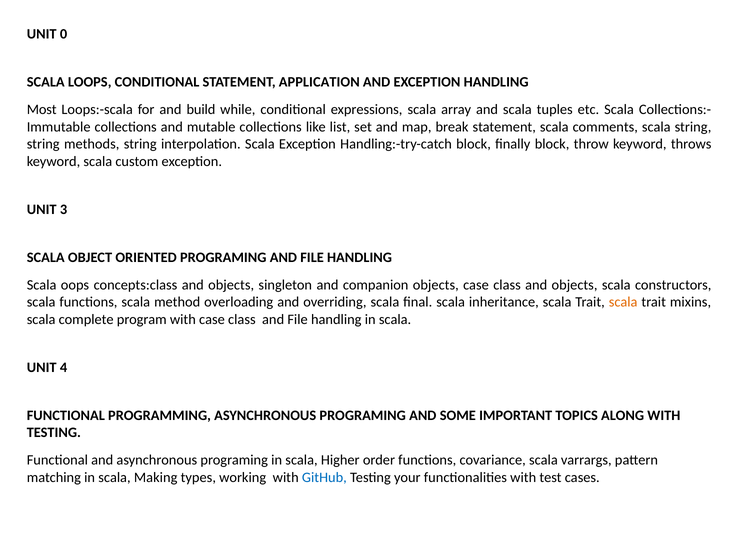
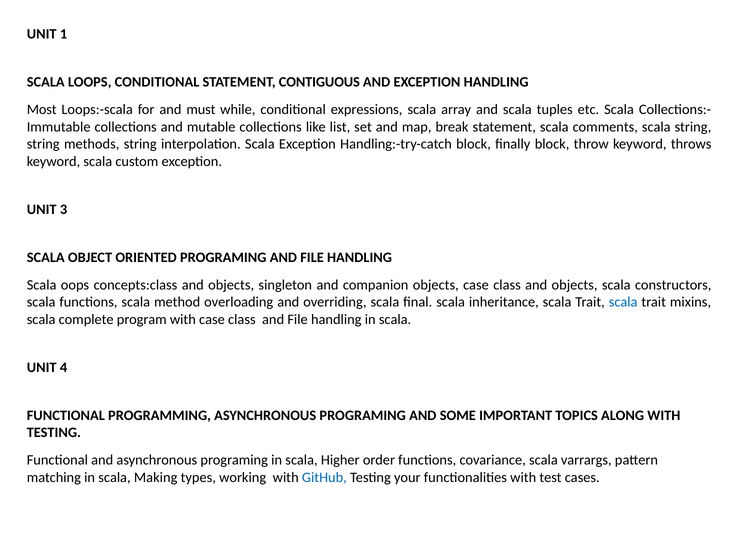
0: 0 -> 1
APPLICATION: APPLICATION -> CONTIGUOUS
build: build -> must
scala at (623, 302) colour: orange -> blue
